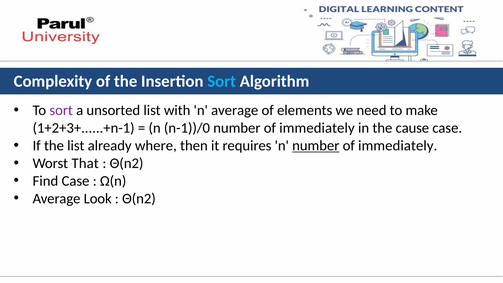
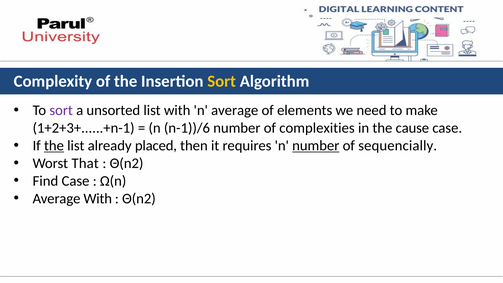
Sort at (222, 81) colour: light blue -> yellow
n-1))/0: n-1))/0 -> n-1))/6
immediately at (317, 128): immediately -> complexities
the at (54, 146) underline: none -> present
where: where -> placed
immediately at (398, 146): immediately -> sequencially
Average Look: Look -> With
